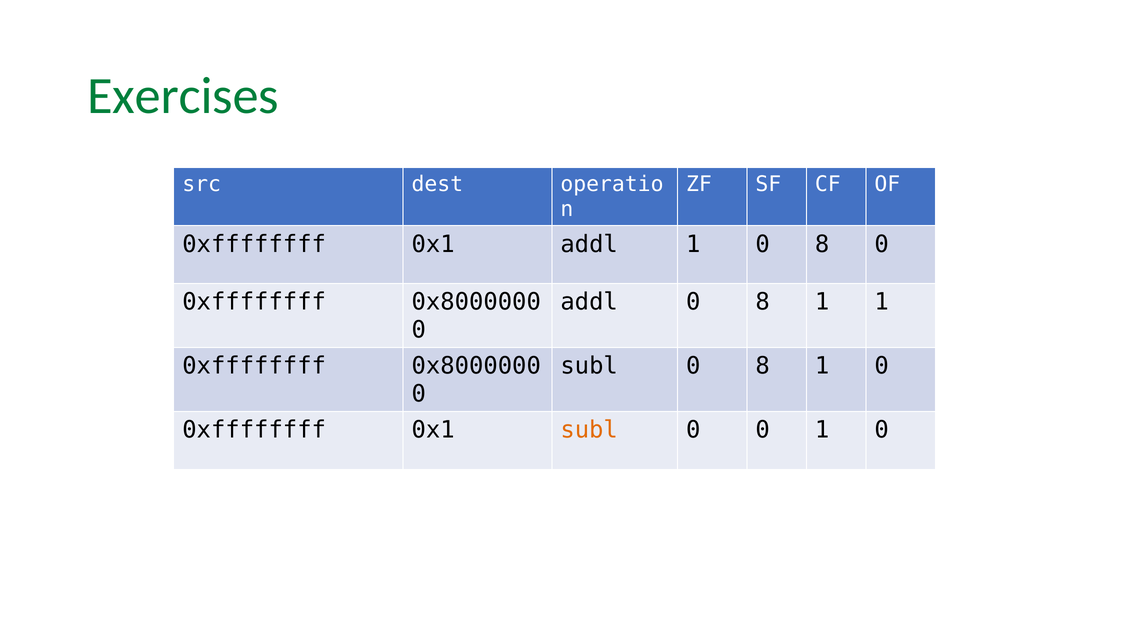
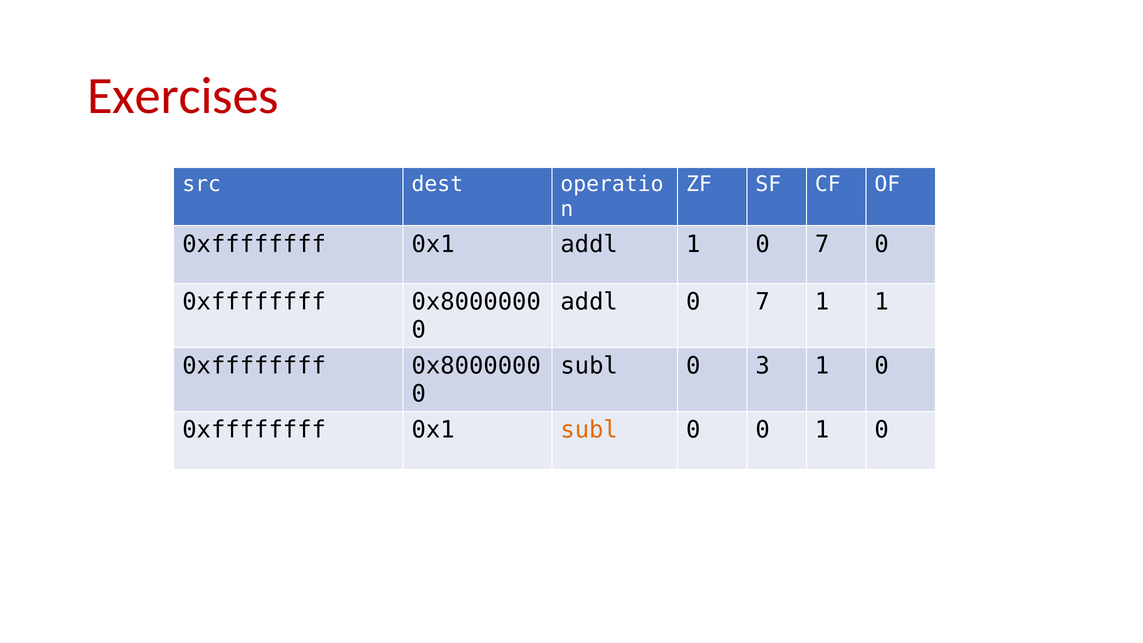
Exercises colour: green -> red
1 0 8: 8 -> 7
addl 0 8: 8 -> 7
subl 0 8: 8 -> 3
